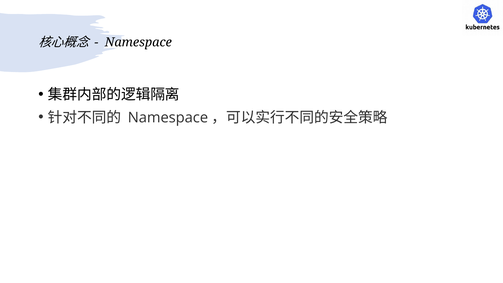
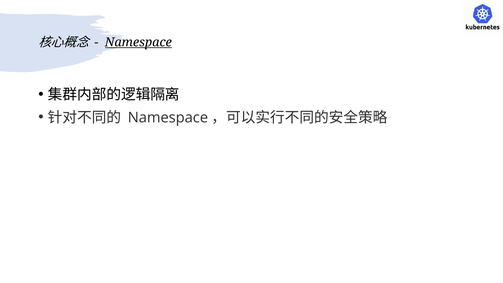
Namespace underline: none -> present
